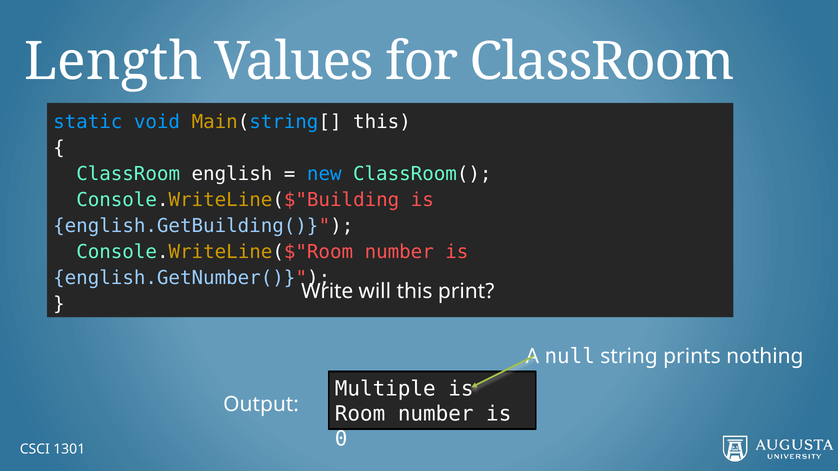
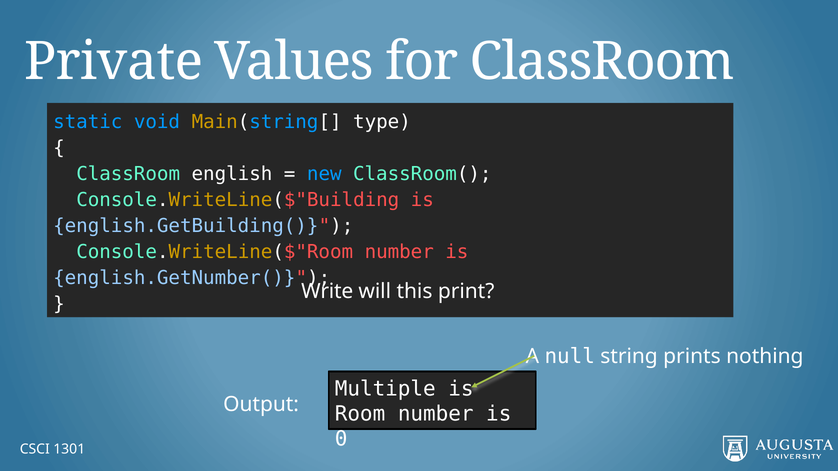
Length: Length -> Private
Main(string[ this: this -> type
